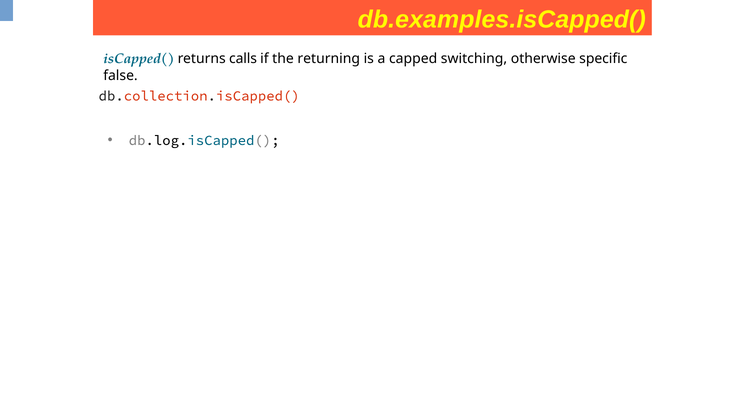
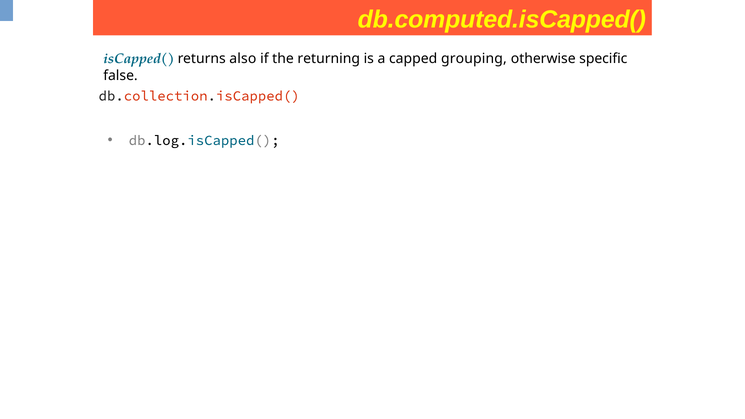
db.examples.isCapped(: db.examples.isCapped( -> db.computed.isCapped(
calls: calls -> also
switching: switching -> grouping
